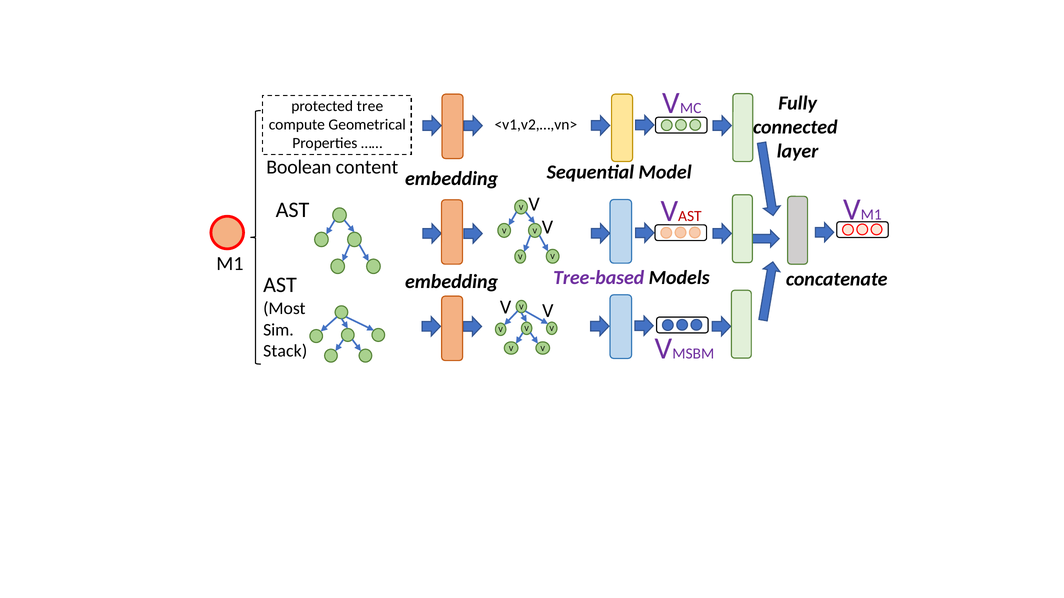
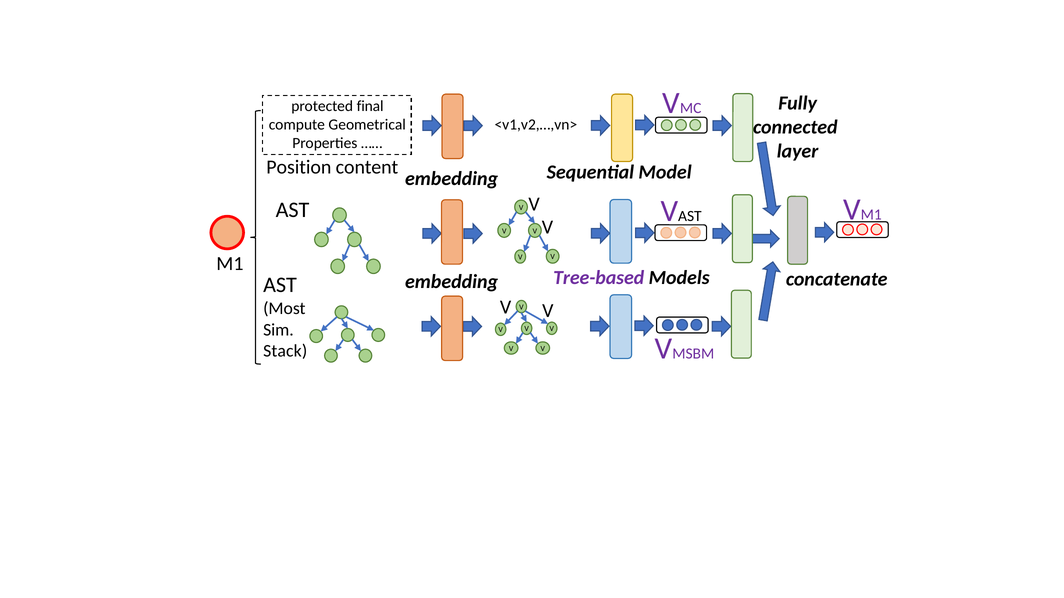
tree: tree -> final
Boolean: Boolean -> Position
AST at (690, 216) colour: red -> black
